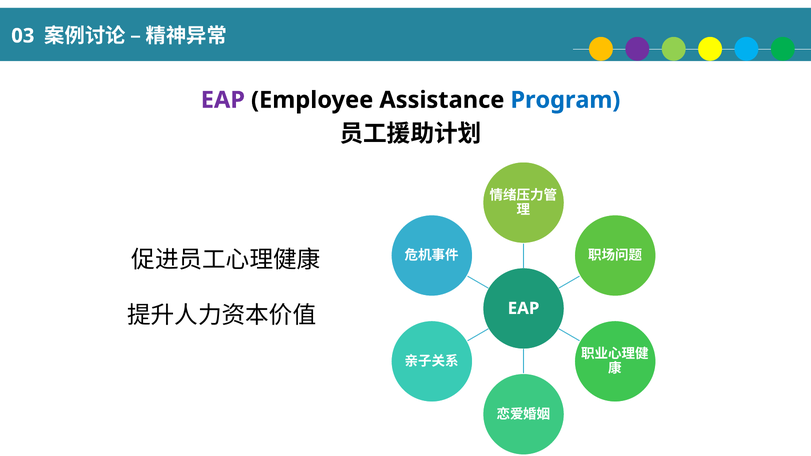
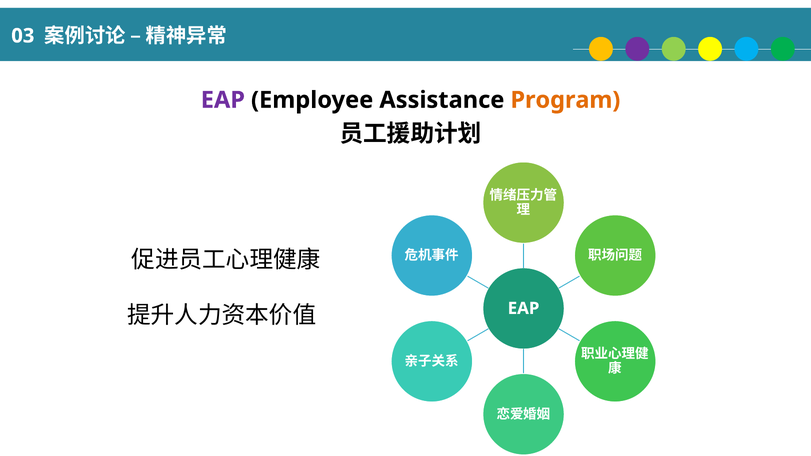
Program colour: blue -> orange
